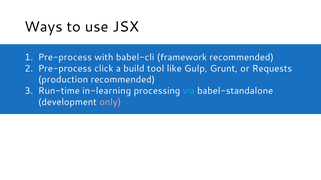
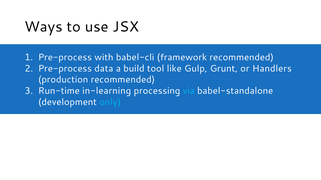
click: click -> data
Requests: Requests -> Handlers
only colour: pink -> light blue
